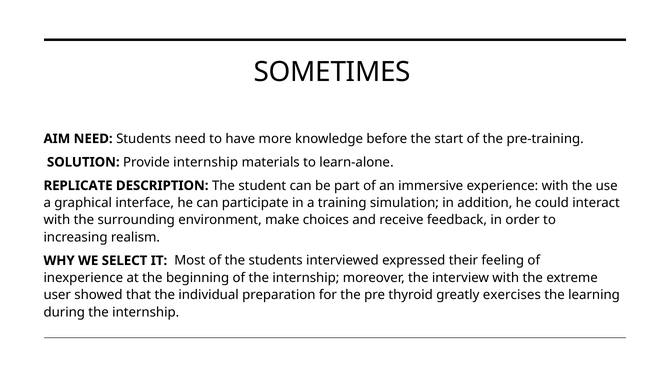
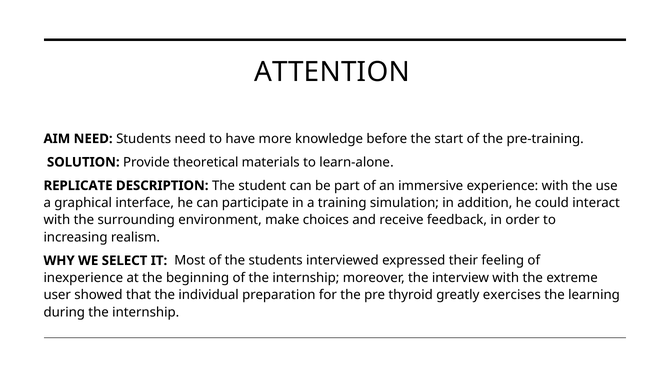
SOMETIMES: SOMETIMES -> ATTENTION
Provide internship: internship -> theoretical
